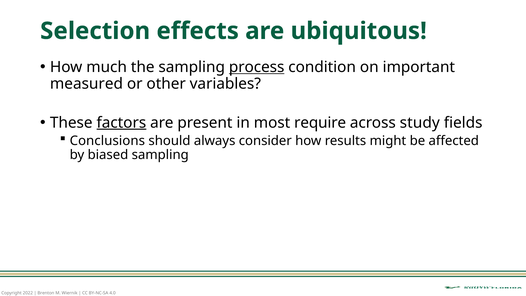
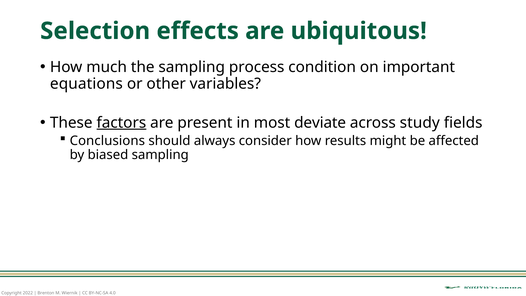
process underline: present -> none
measured: measured -> equations
require: require -> deviate
